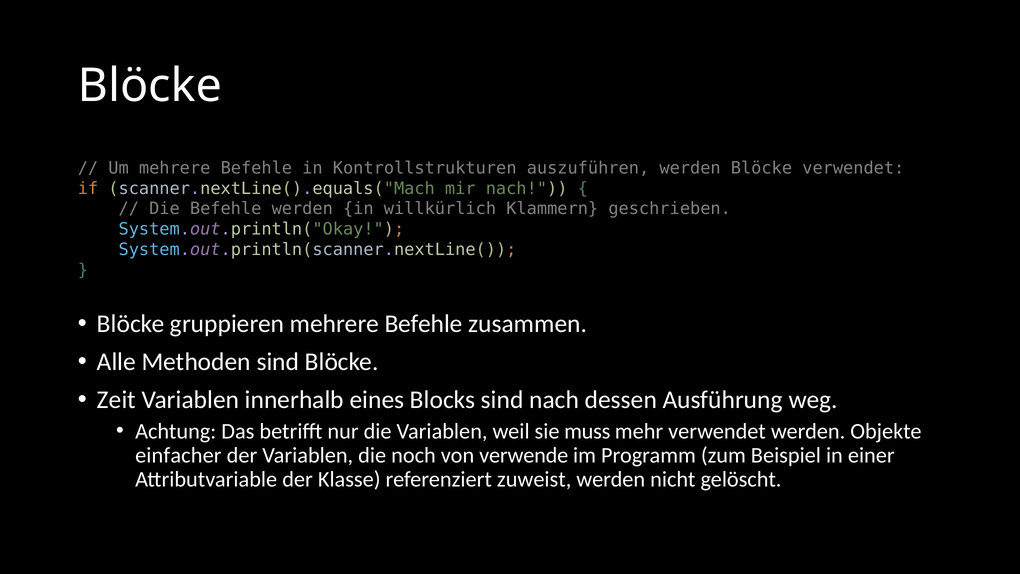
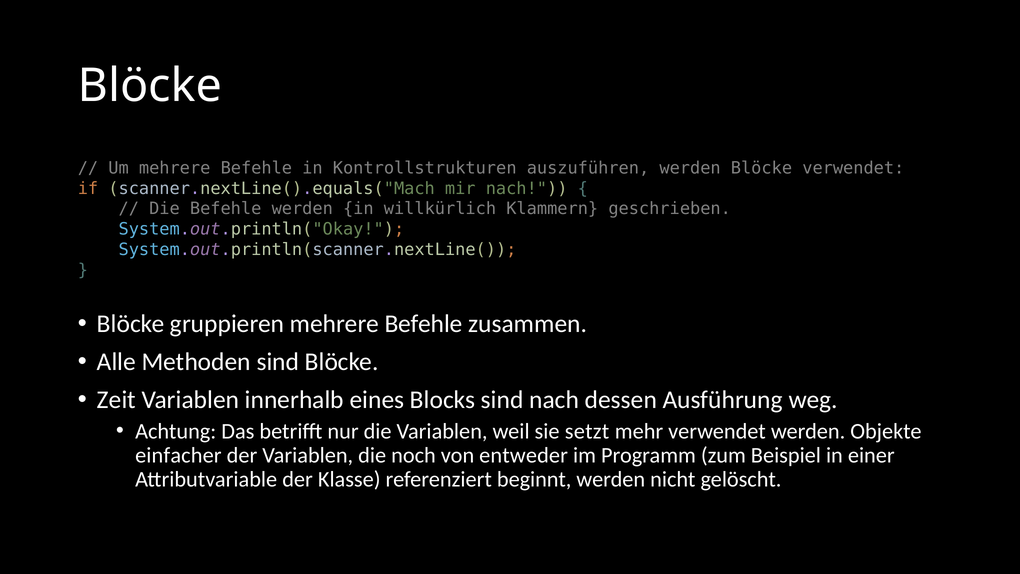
muss: muss -> setzt
verwende: verwende -> entweder
zuweist: zuweist -> beginnt
